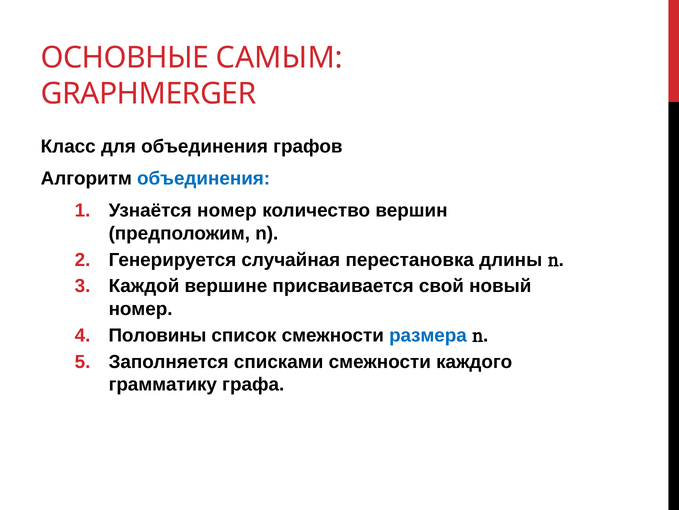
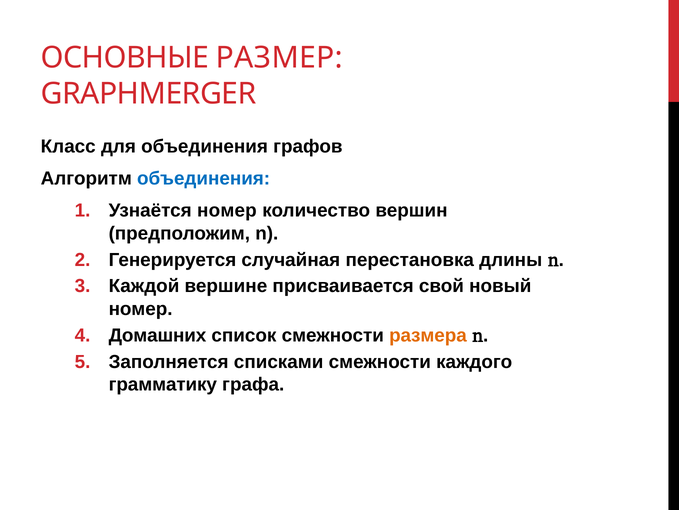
САМЫМ: САМЫМ -> РАЗМЕР
Половины: Половины -> Домашних
размера colour: blue -> orange
